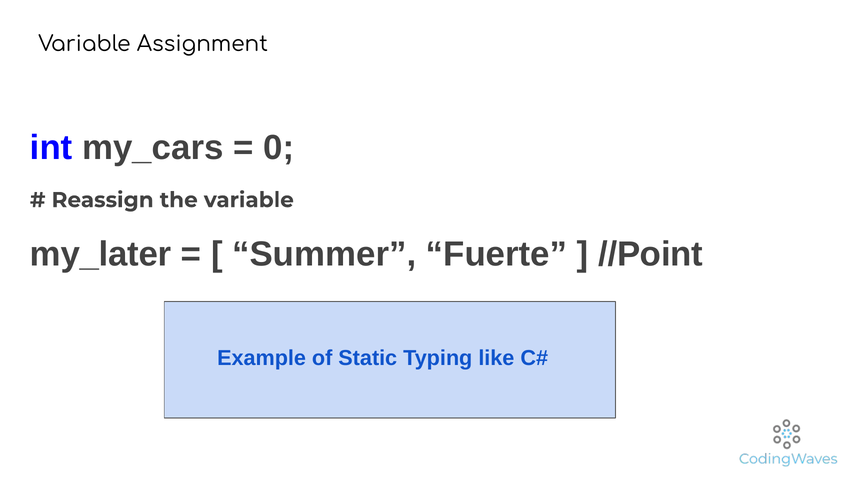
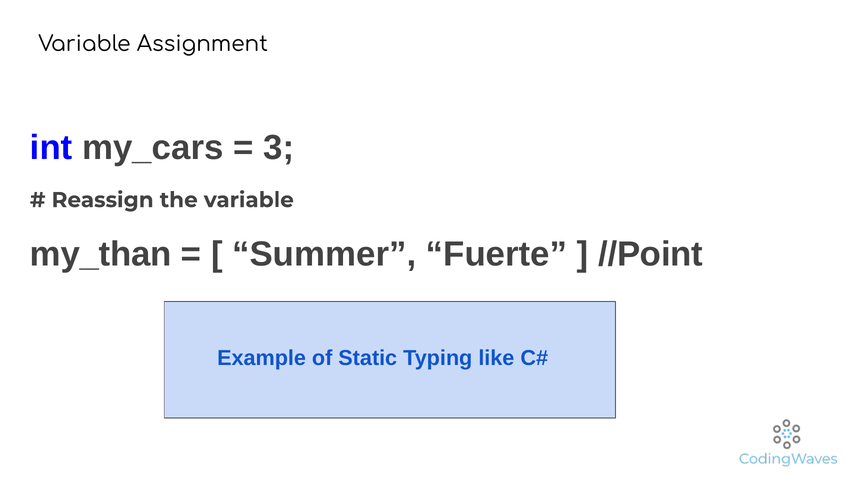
0: 0 -> 3
my_later: my_later -> my_than
